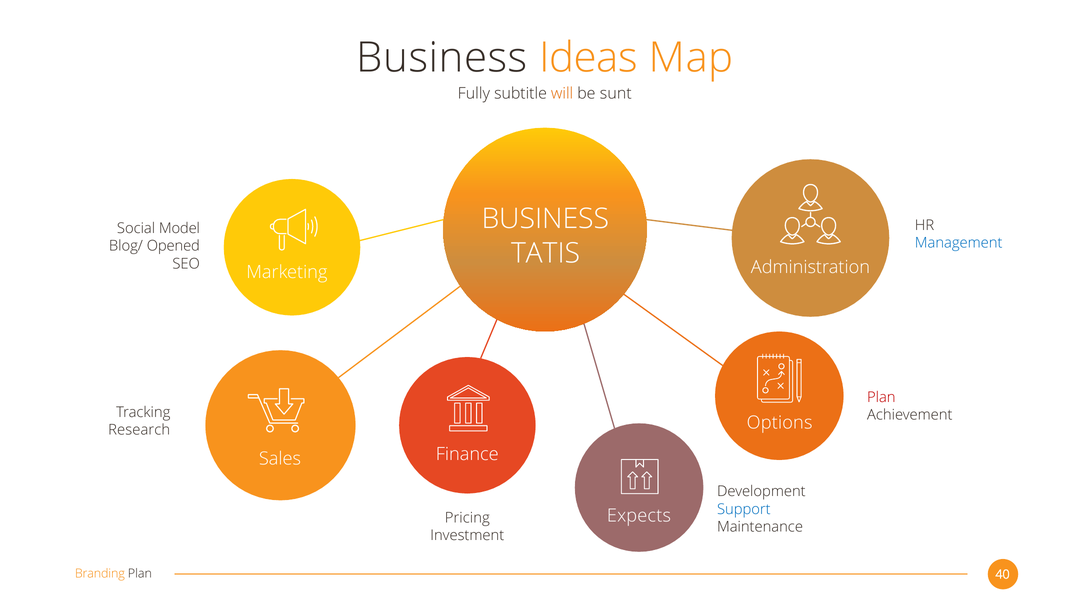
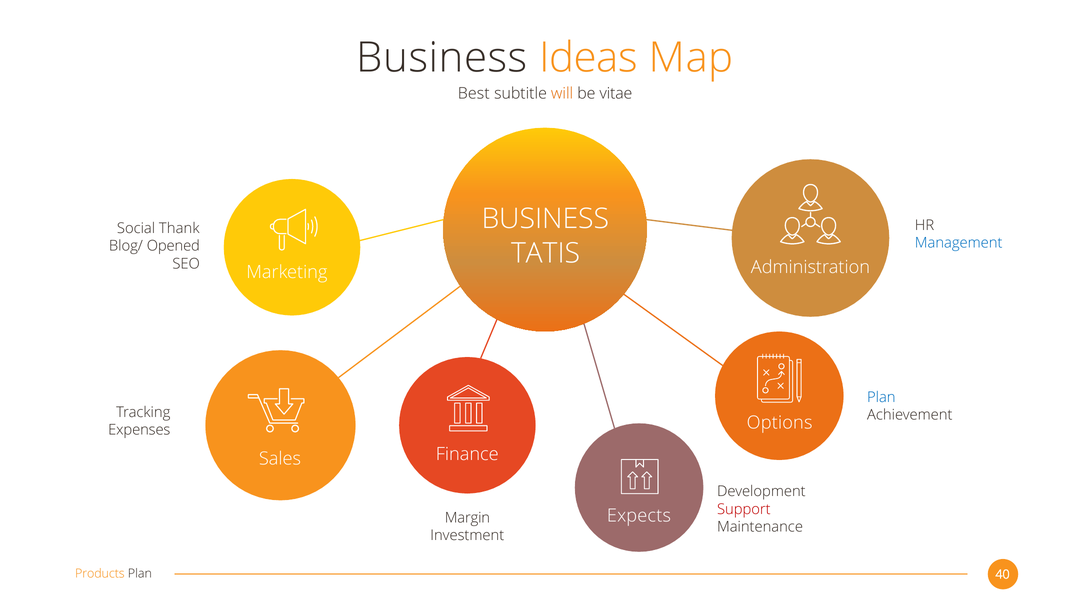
Fully: Fully -> Best
sunt: sunt -> vitae
Model: Model -> Thank
Plan at (881, 397) colour: red -> blue
Research: Research -> Expenses
Support colour: blue -> red
Pricing: Pricing -> Margin
Branding: Branding -> Products
